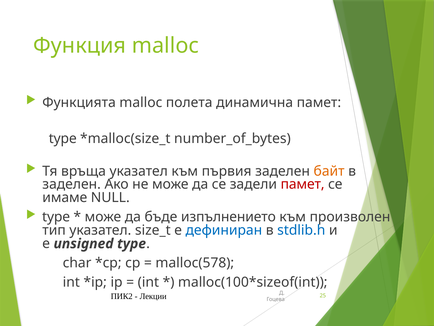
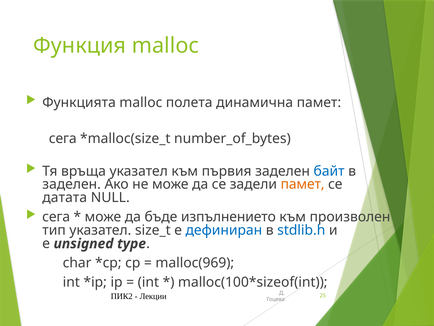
type at (63, 138): type -> сега
байт colour: orange -> blue
памет at (303, 184) colour: red -> orange
имаме: имаме -> датата
type at (56, 217): type -> сега
malloc(578: malloc(578 -> malloc(969
